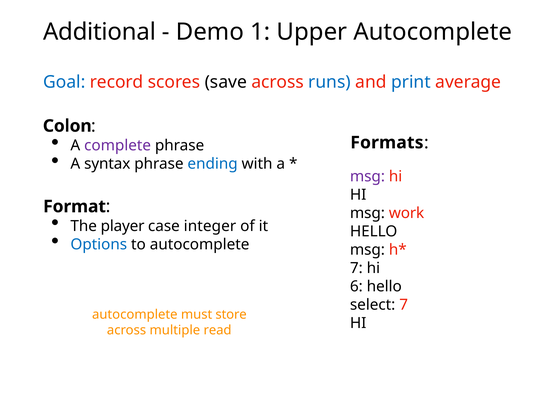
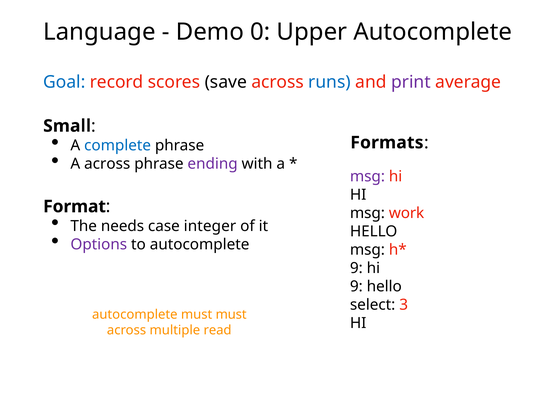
Additional: Additional -> Language
1: 1 -> 0
print colour: blue -> purple
Colon: Colon -> Small
complete colour: purple -> blue
A syntax: syntax -> across
ending colour: blue -> purple
player: player -> needs
Options colour: blue -> purple
7 at (356, 268): 7 -> 9
6 at (356, 287): 6 -> 9
select 7: 7 -> 3
must store: store -> must
